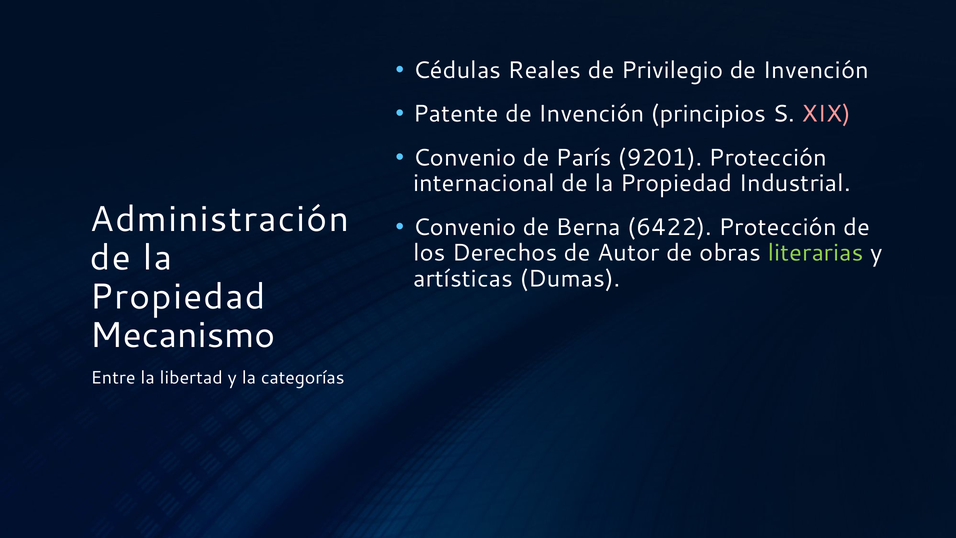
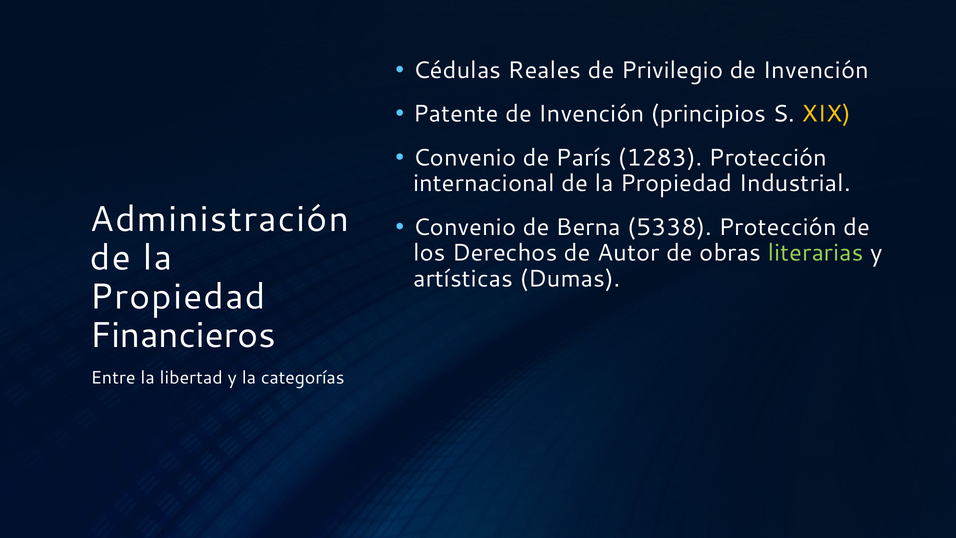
XIX colour: pink -> yellow
9201: 9201 -> 1283
6422: 6422 -> 5338
Mecanismo: Mecanismo -> Financieros
